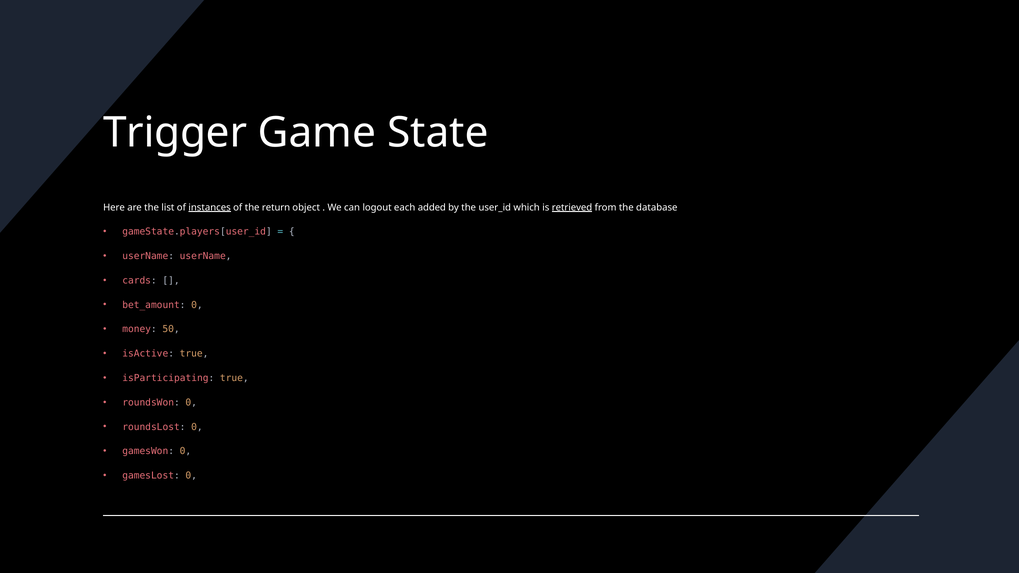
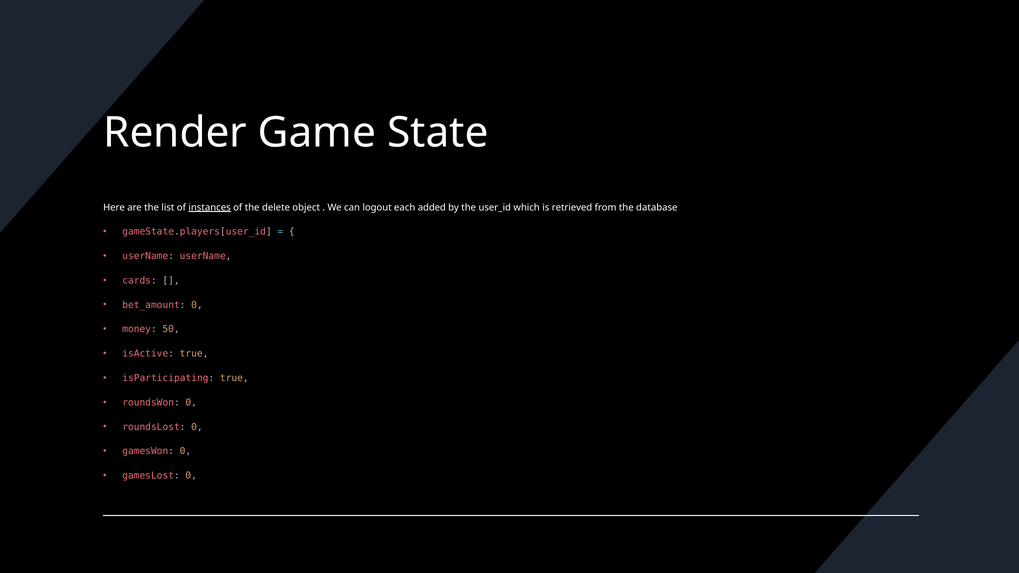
Trigger: Trigger -> Render
return: return -> delete
retrieved underline: present -> none
